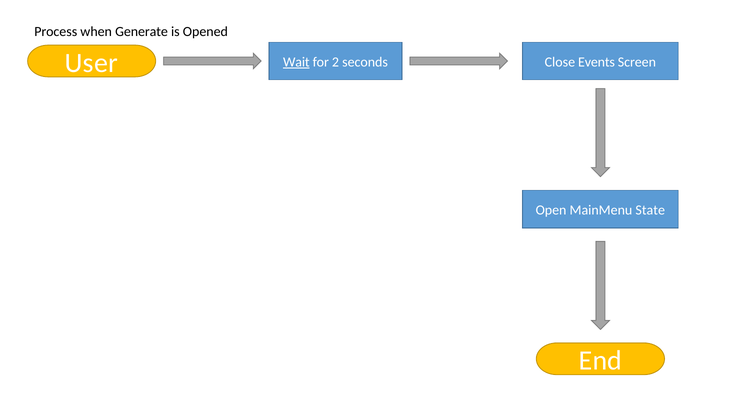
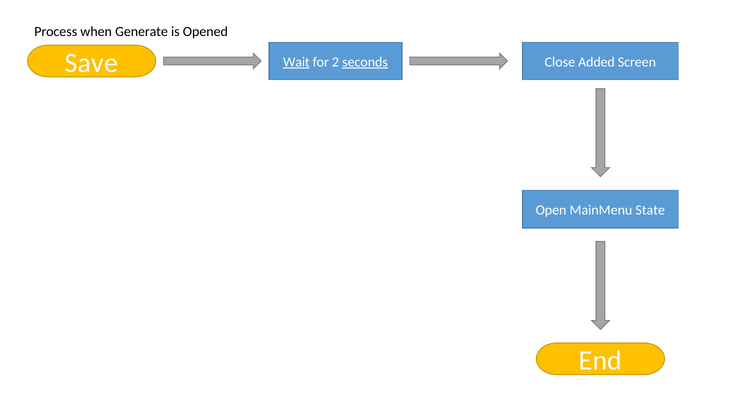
User: User -> Save
seconds underline: none -> present
Events: Events -> Added
